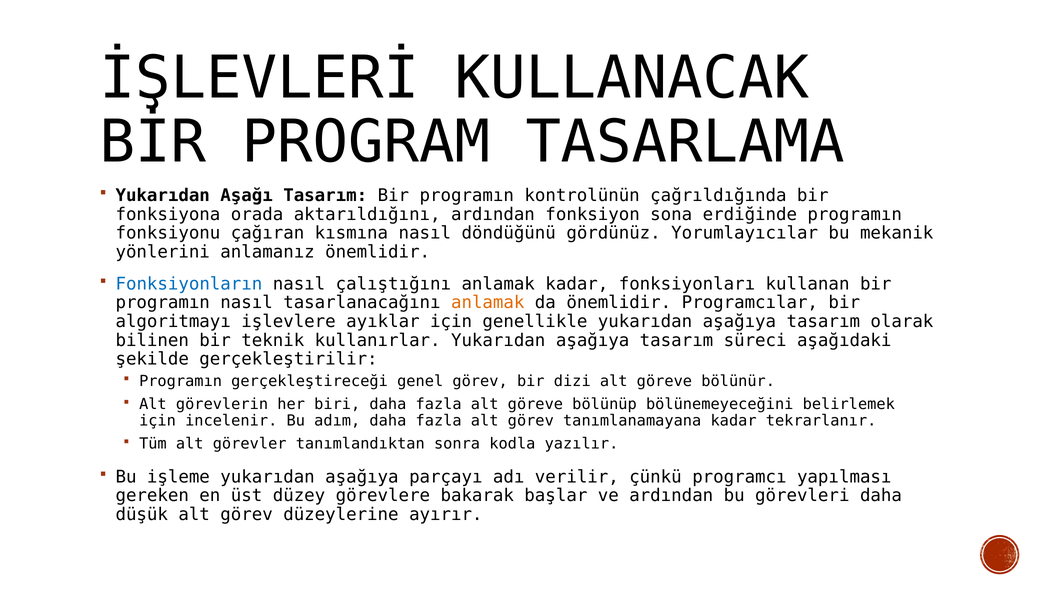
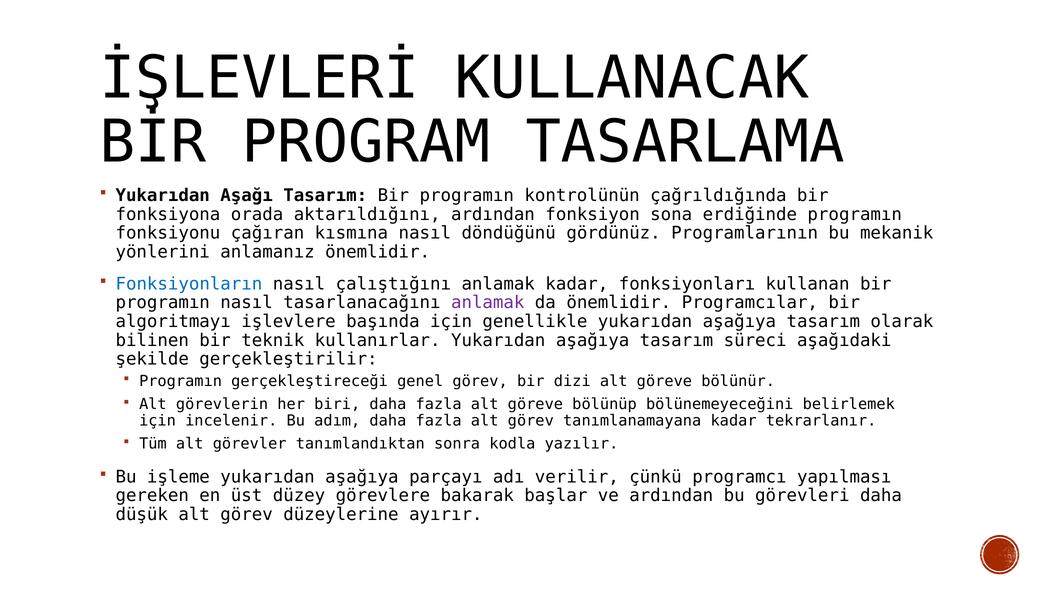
Yorumlayıcılar: Yorumlayıcılar -> Programlarının
anlamak at (488, 303) colour: orange -> purple
ayıklar: ayıklar -> başında
